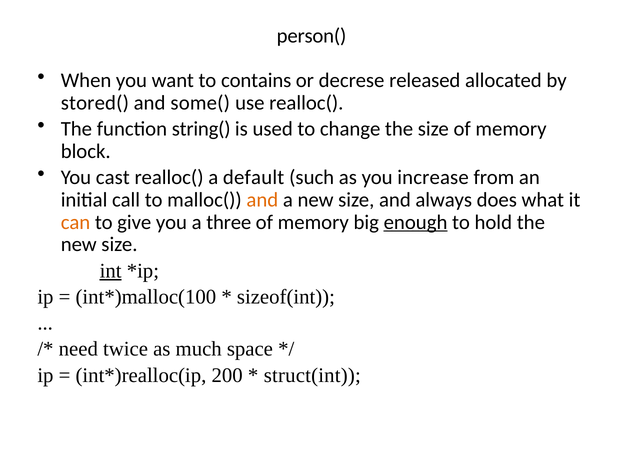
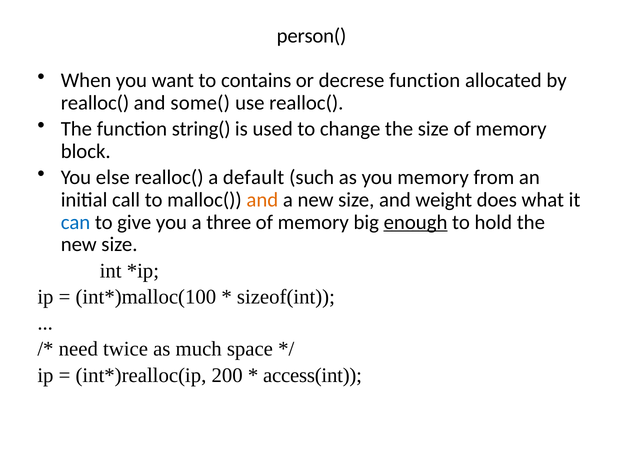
decrese released: released -> function
stored( at (95, 103): stored( -> realloc(
cast: cast -> else
you increase: increase -> memory
always: always -> weight
can colour: orange -> blue
int underline: present -> none
struct(int: struct(int -> access(int
